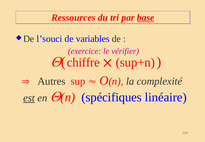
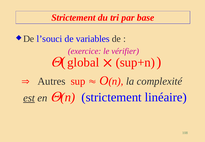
Ressources at (73, 18): Ressources -> Strictement
base underline: present -> none
chiffre: chiffre -> global
(n spécifiques: spécifiques -> strictement
